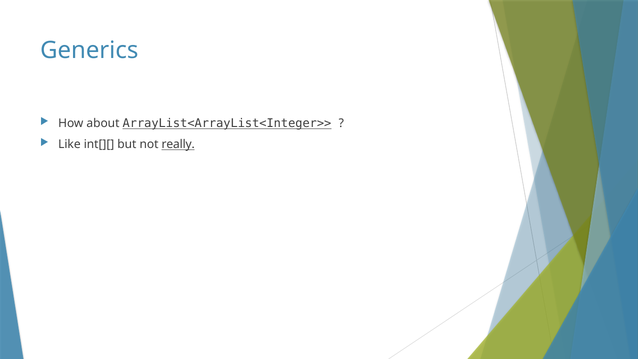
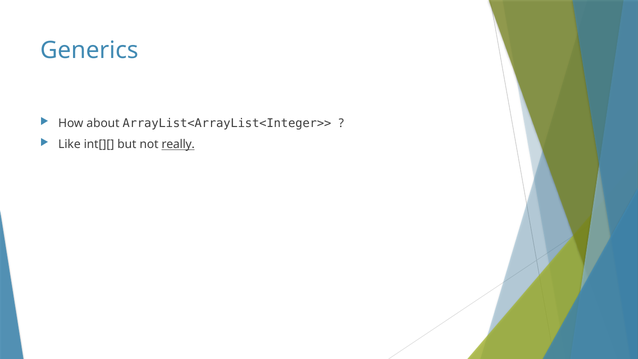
ArrayList<ArrayList<Integer>> underline: present -> none
